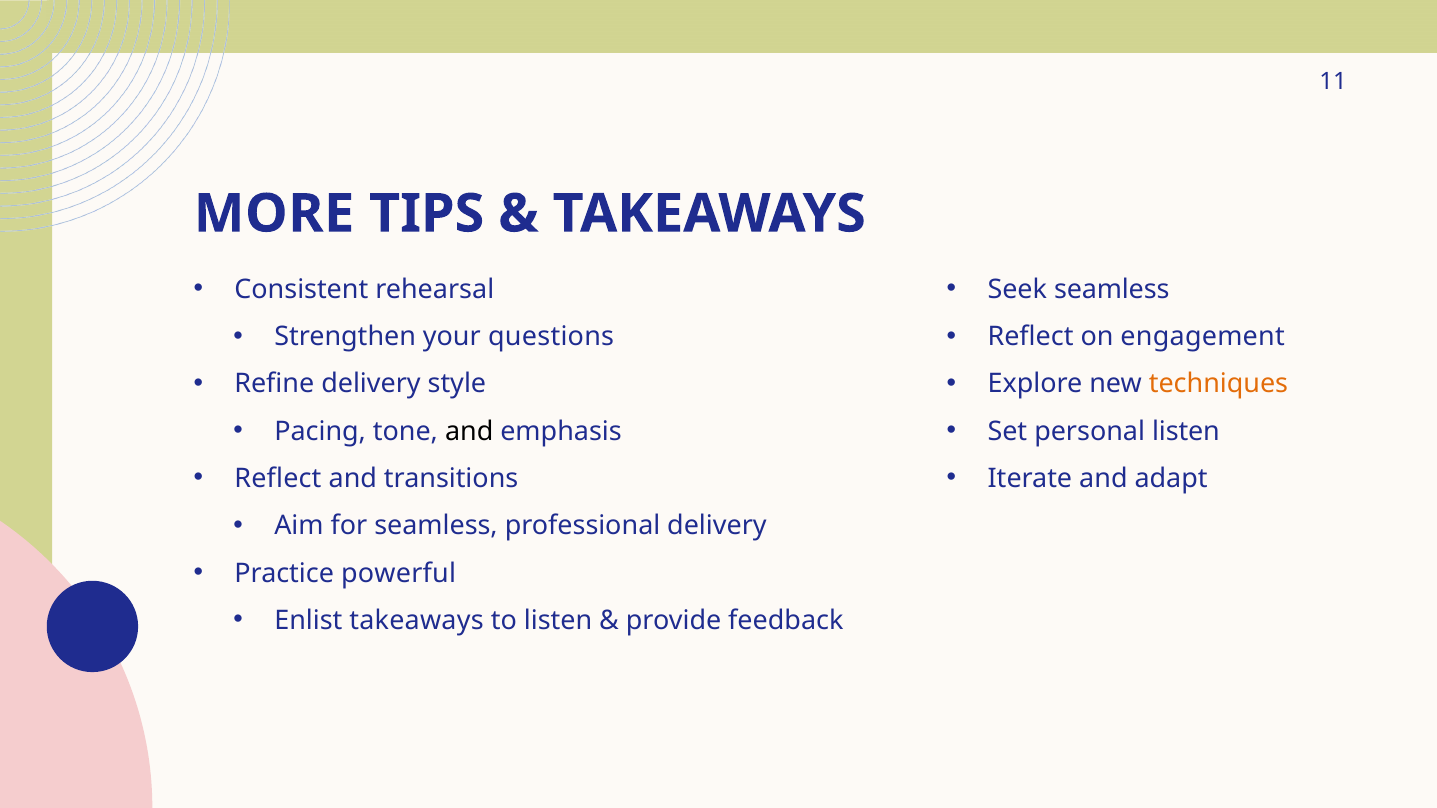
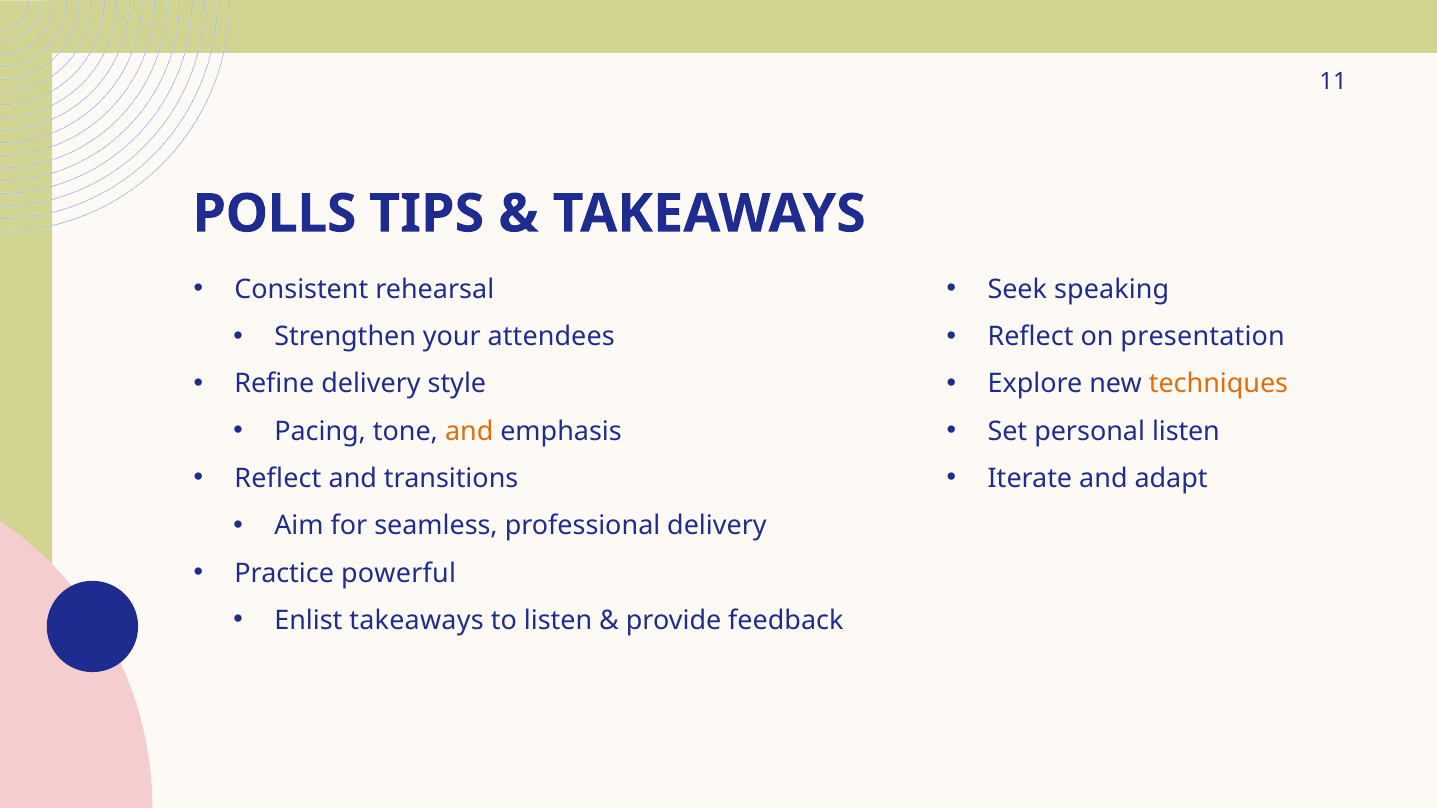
MORE: MORE -> POLLS
Seek seamless: seamless -> speaking
questions: questions -> attendees
engagement: engagement -> presentation
and at (469, 431) colour: black -> orange
